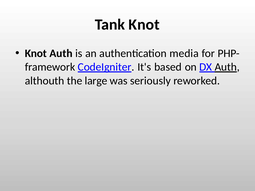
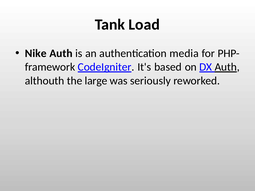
Tank Knot: Knot -> Load
Knot at (36, 53): Knot -> Nike
